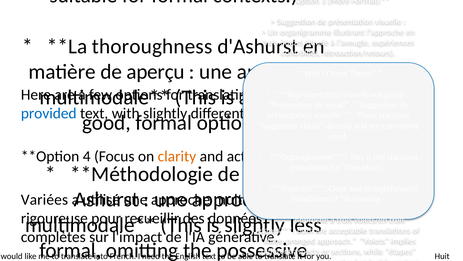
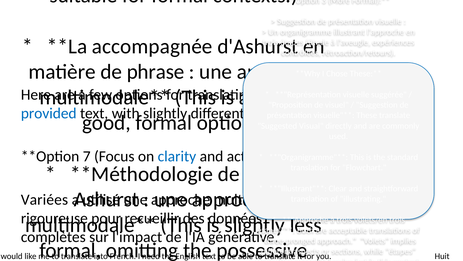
thoroughness at (152, 46): thoroughness -> accompagnée
aperçu: aperçu -> phrase
4: 4 -> 7
clarity colour: orange -> blue
